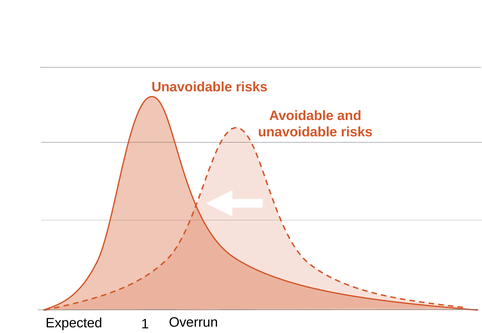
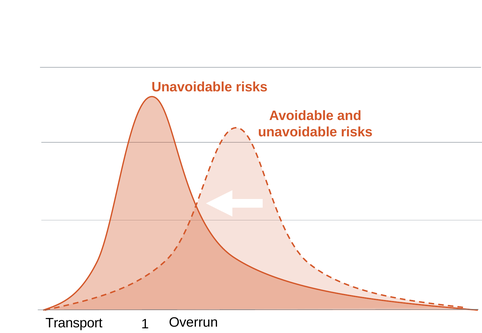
Expected: Expected -> Transport
